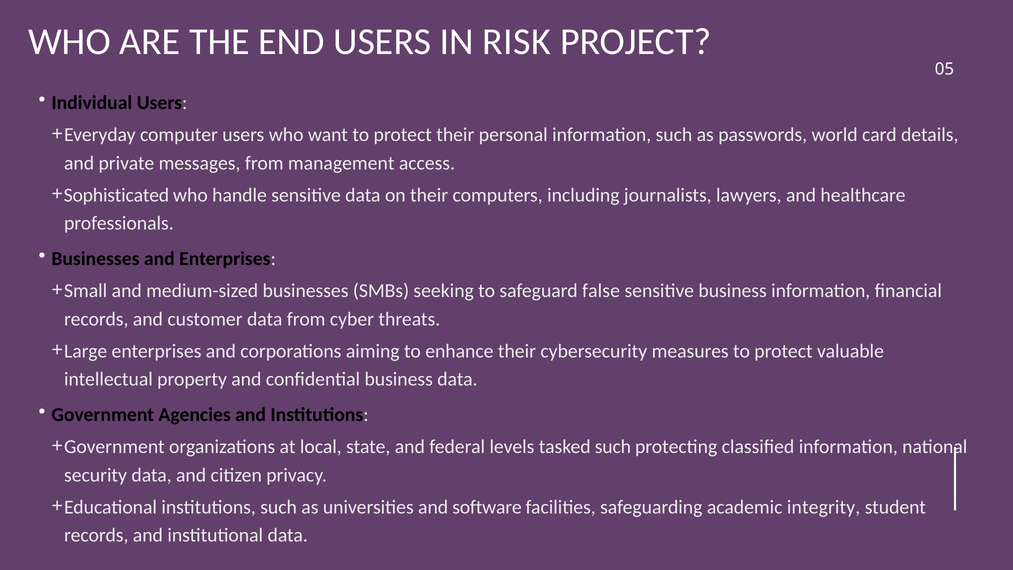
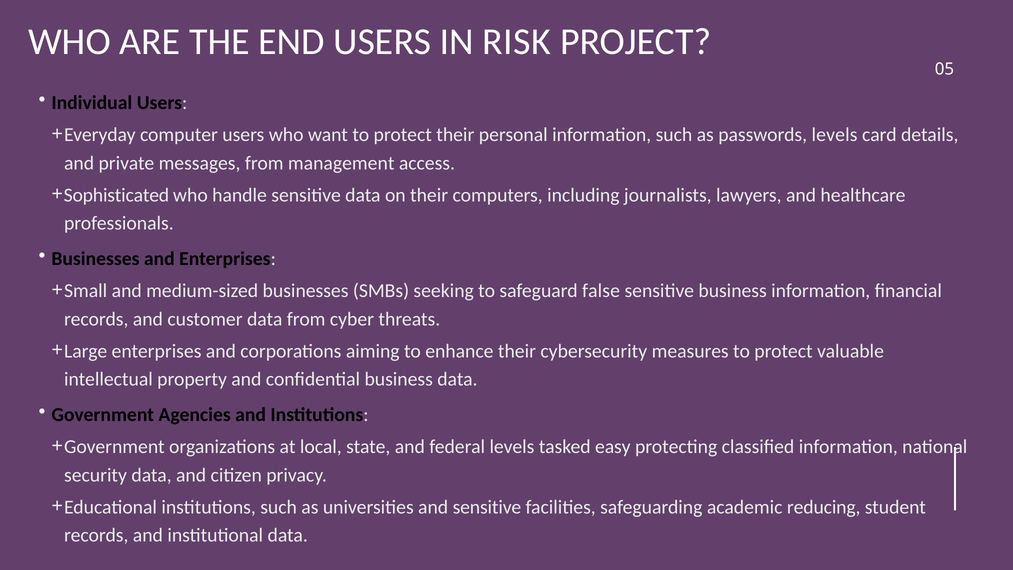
passwords world: world -> levels
tasked such: such -> easy
and software: software -> sensitive
integrity: integrity -> reducing
